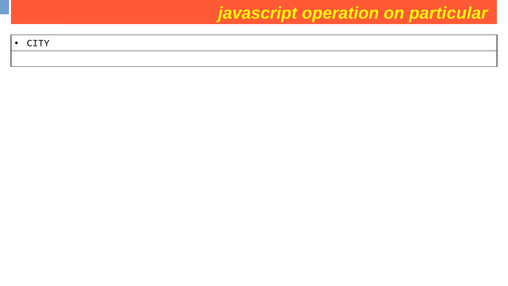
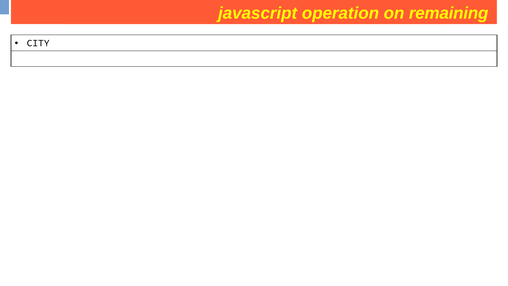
particular: particular -> remaining
